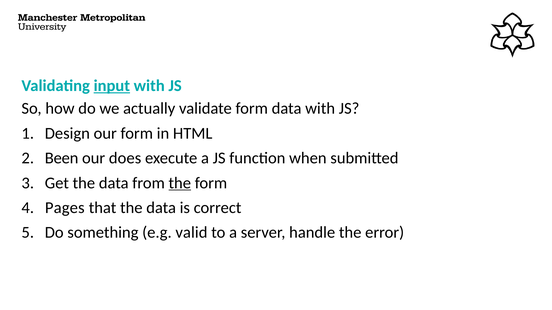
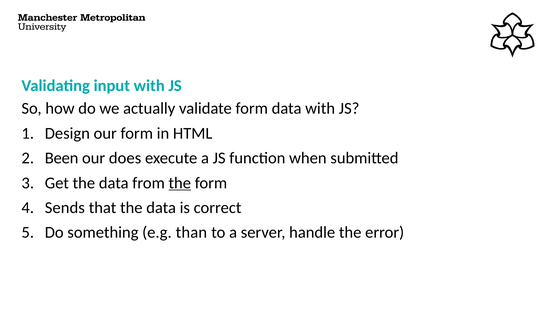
input underline: present -> none
Pages: Pages -> Sends
valid: valid -> than
